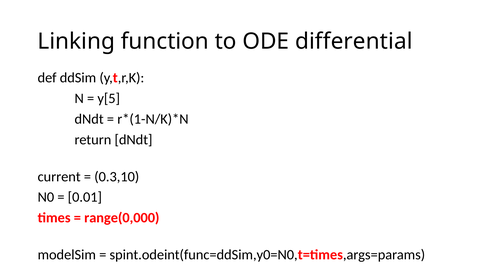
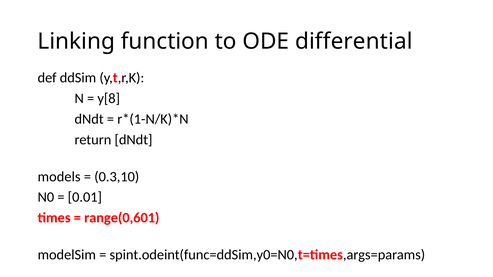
y[5: y[5 -> y[8
current: current -> models
range(0,000: range(0,000 -> range(0,601
